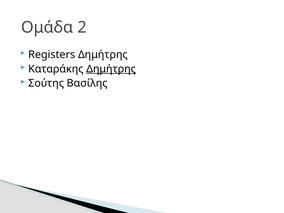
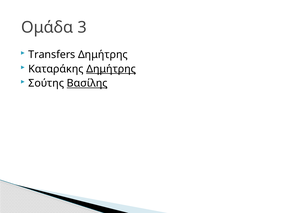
2: 2 -> 3
Registers: Registers -> Transfers
Βασίλης underline: none -> present
